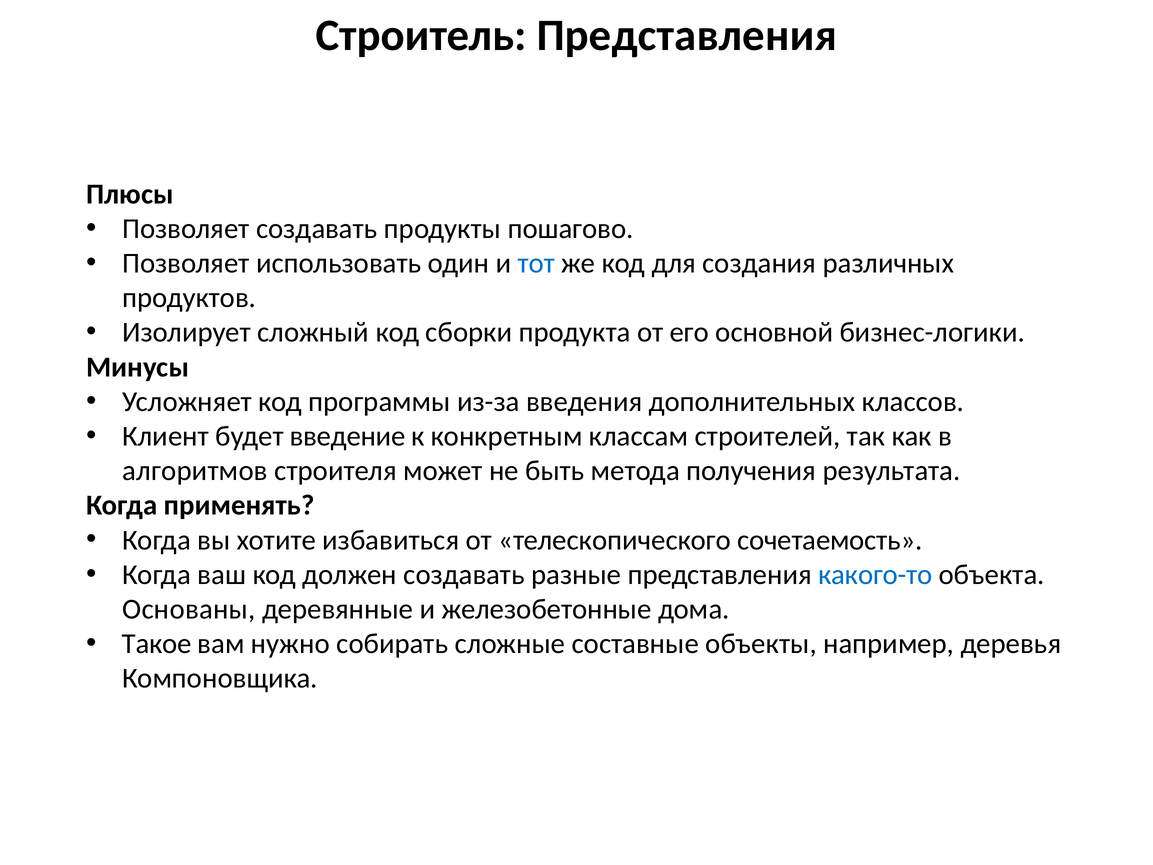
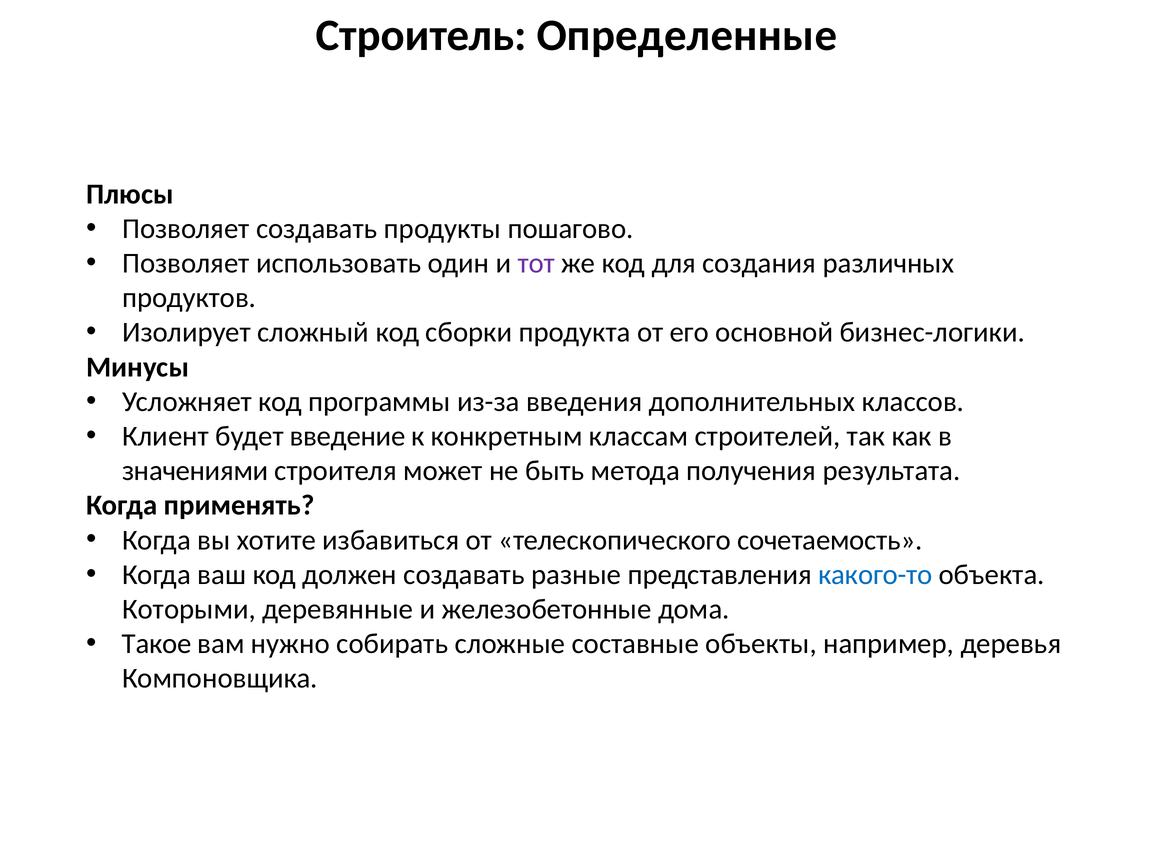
Строитель Представления: Представления -> Определенные
тот colour: blue -> purple
алгоритмов: алгоритмов -> значениями
Основаны: Основаны -> Которыми
